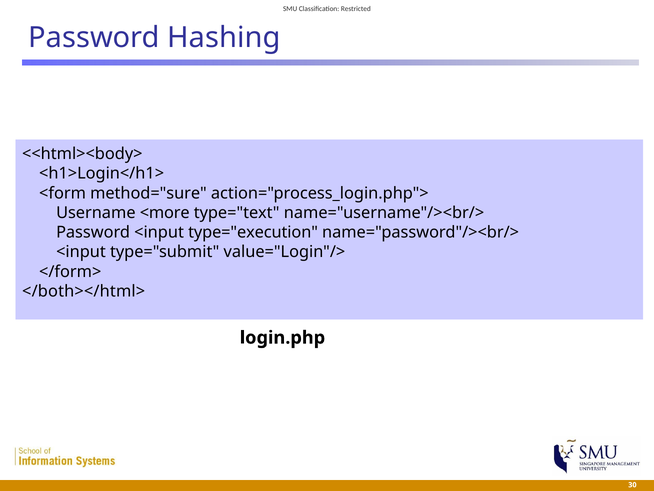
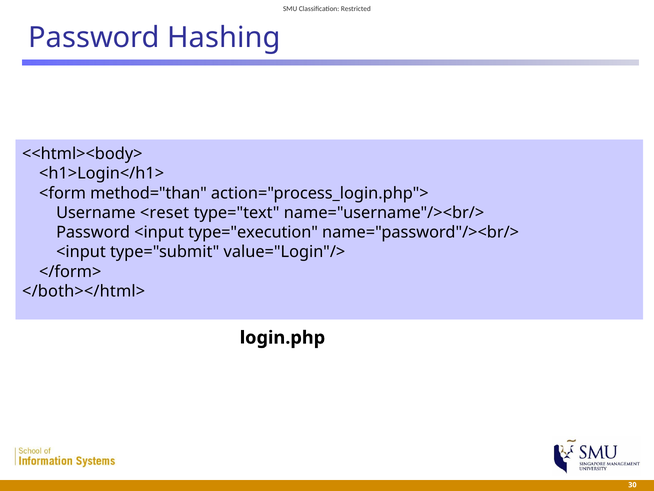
method="sure: method="sure -> method="than
<more: <more -> <reset
